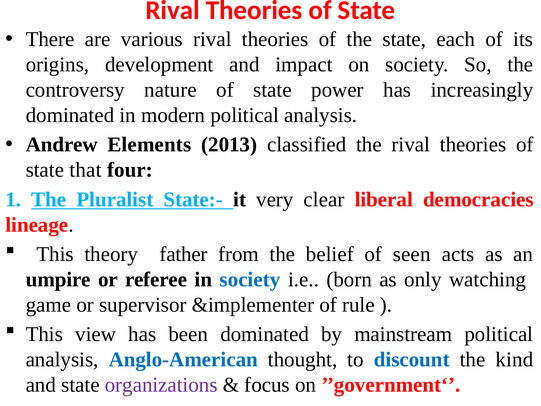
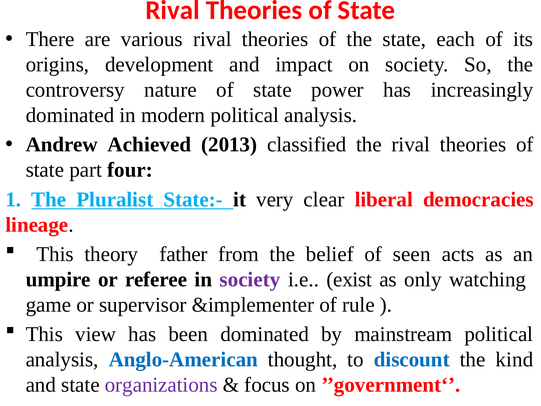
Elements: Elements -> Achieved
that: that -> part
society at (250, 279) colour: blue -> purple
born: born -> exist
